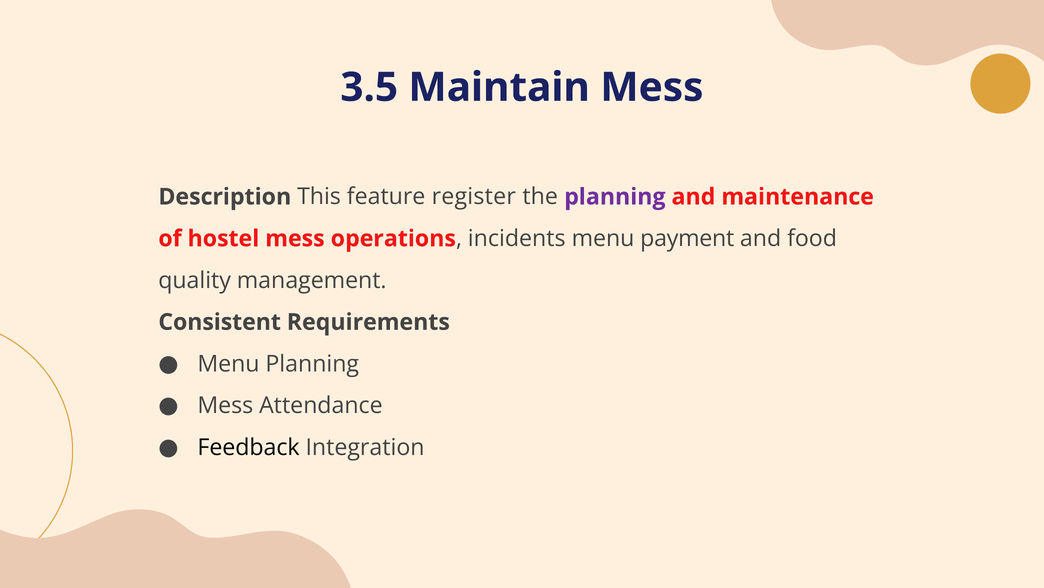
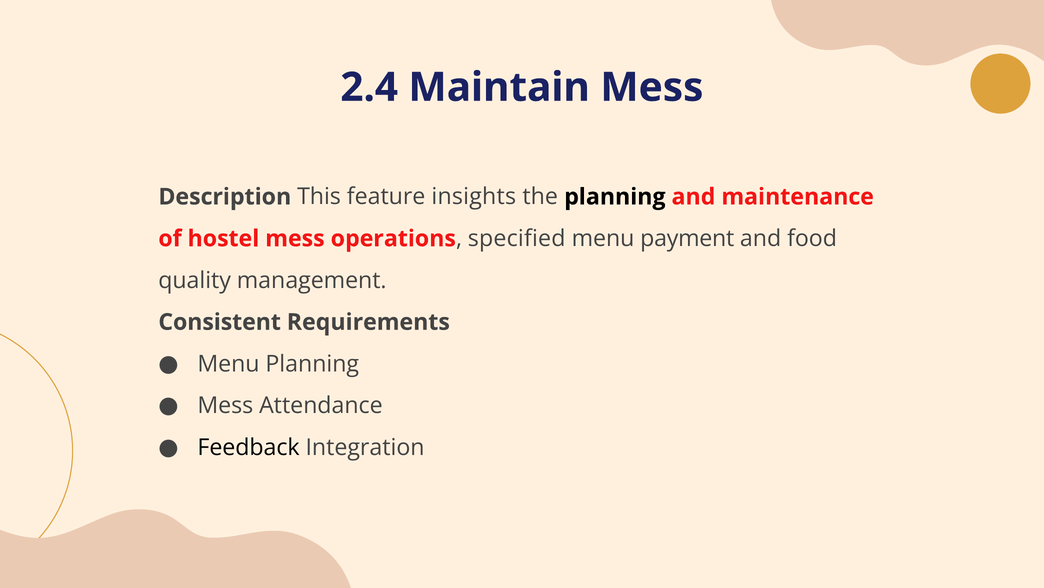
3.5: 3.5 -> 2.4
register: register -> insights
planning at (615, 197) colour: purple -> black
incidents: incidents -> specified
